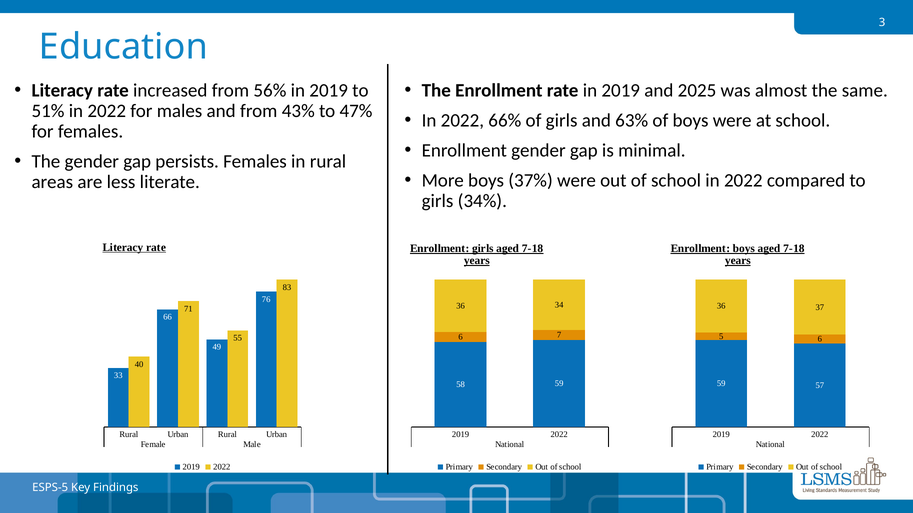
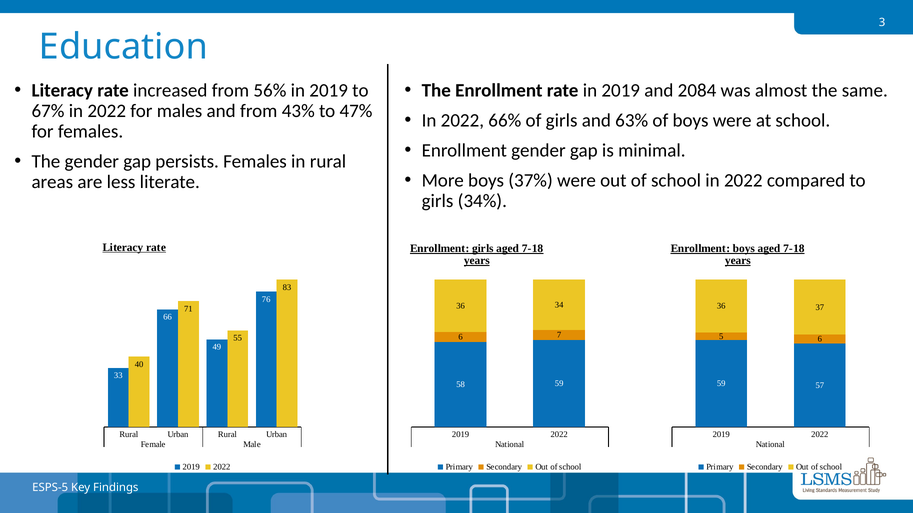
2025: 2025 -> 2084
51%: 51% -> 67%
